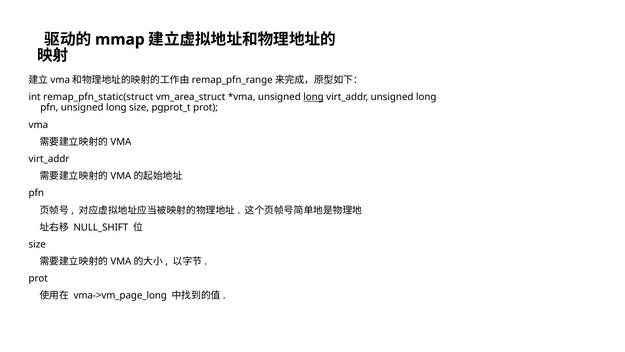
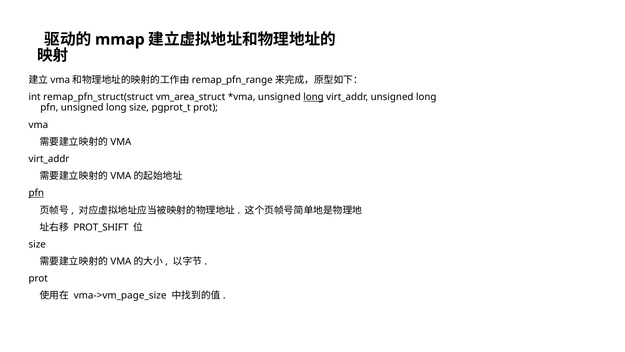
remap_pfn_static(struct: remap_pfn_static(struct -> remap_pfn_struct(struct
pfn at (36, 193) underline: none -> present
NULL_SHIFT: NULL_SHIFT -> PROT_SHIFT
vma->vm_page_long: vma->vm_page_long -> vma->vm_page_size
